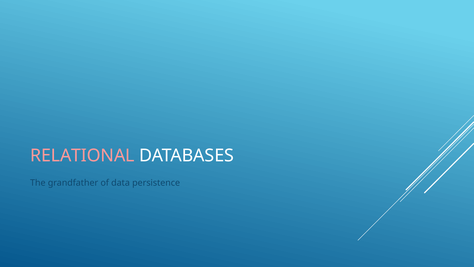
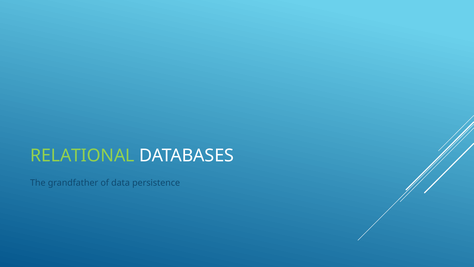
RELATIONAL colour: pink -> light green
